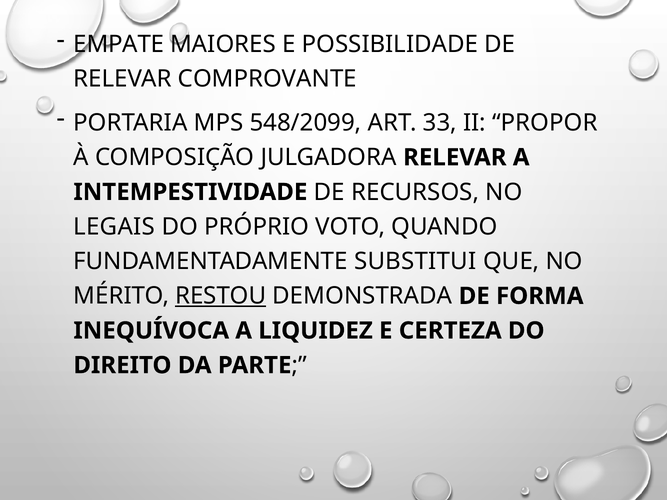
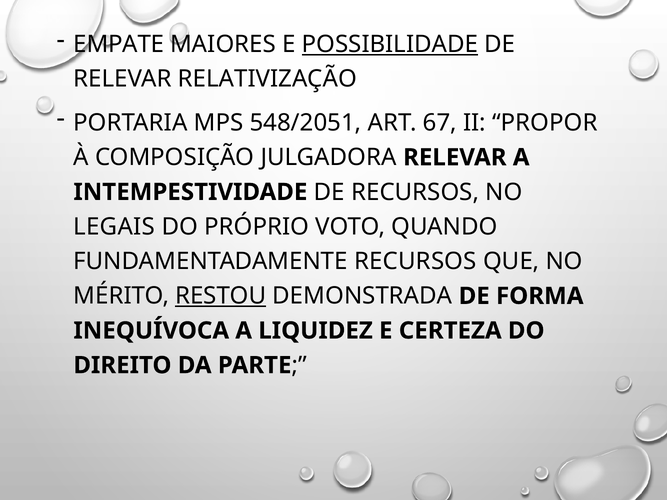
POSSIBILIDADE underline: none -> present
COMPROVANTE: COMPROVANTE -> RELATIVIZAÇÃO
548/2099: 548/2099 -> 548/2051
33: 33 -> 67
FUNDAMENTADAMENTE SUBSTITUI: SUBSTITUI -> RECURSOS
